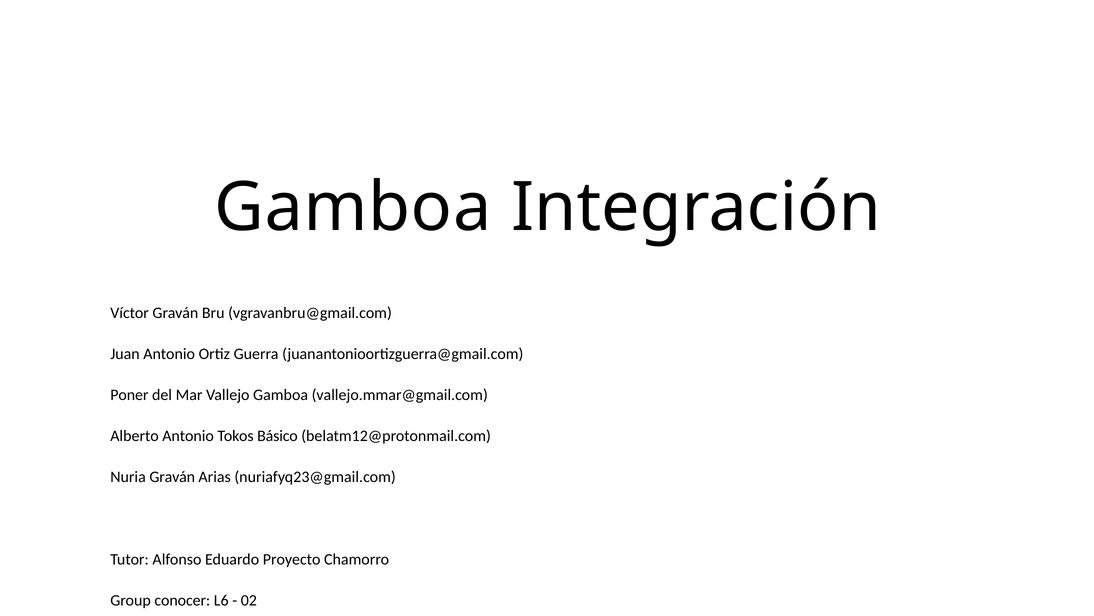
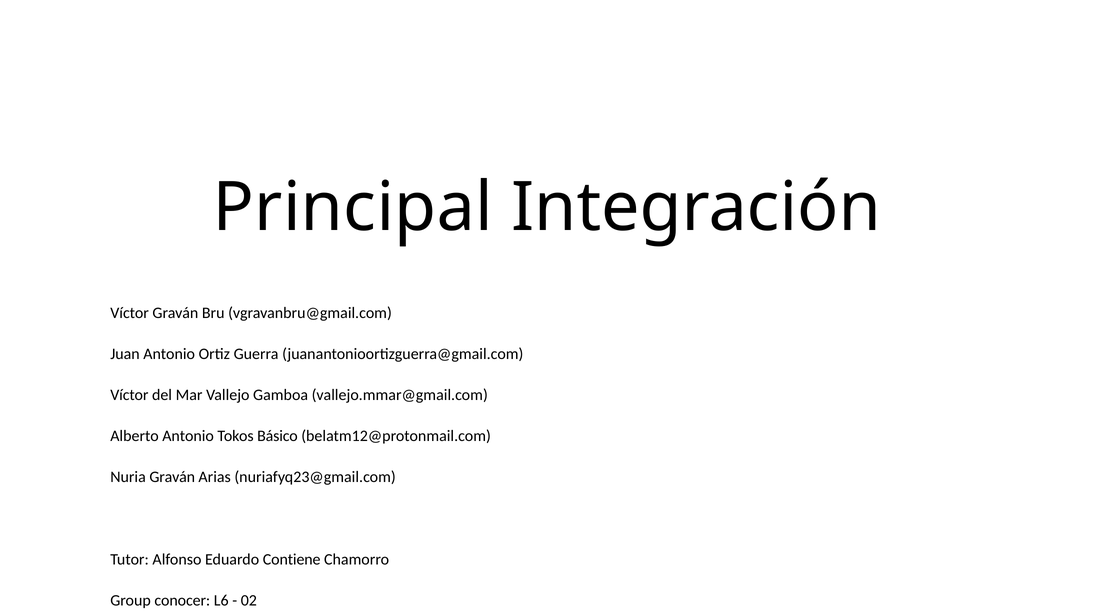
Gamboa at (353, 208): Gamboa -> Principal
Poner at (129, 395): Poner -> Víctor
Proyecto: Proyecto -> Contiene
